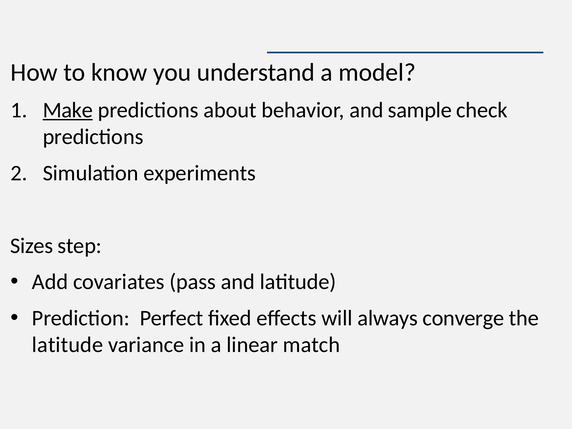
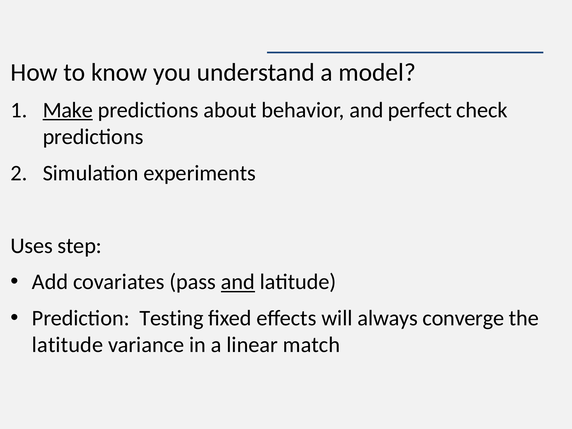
sample: sample -> perfect
Sizes: Sizes -> Uses
and at (238, 282) underline: none -> present
Perfect: Perfect -> Testing
